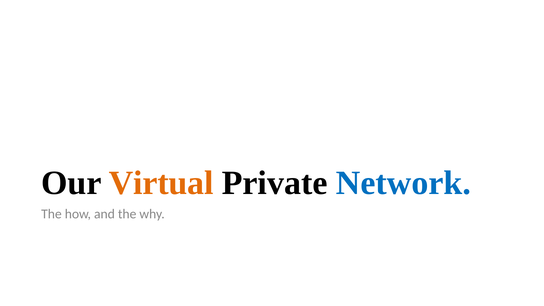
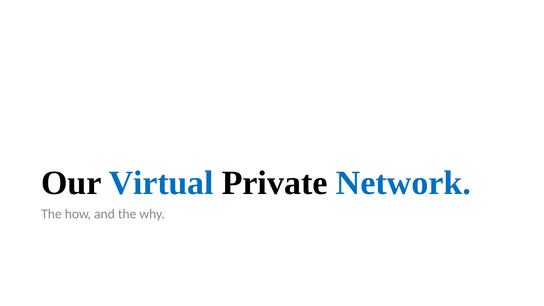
Virtual colour: orange -> blue
